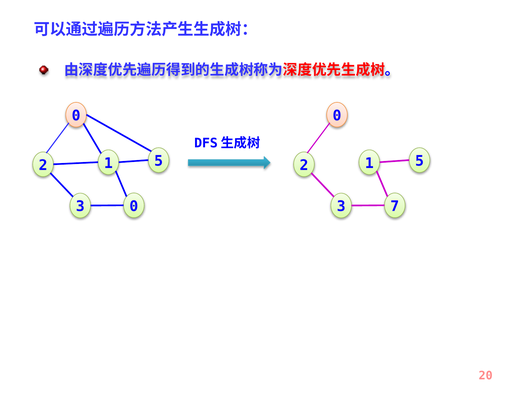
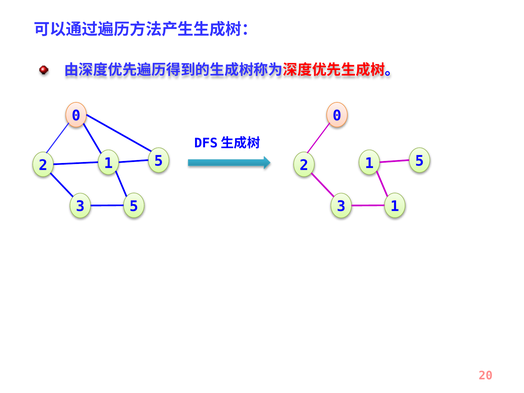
3 0: 0 -> 5
3 7: 7 -> 1
